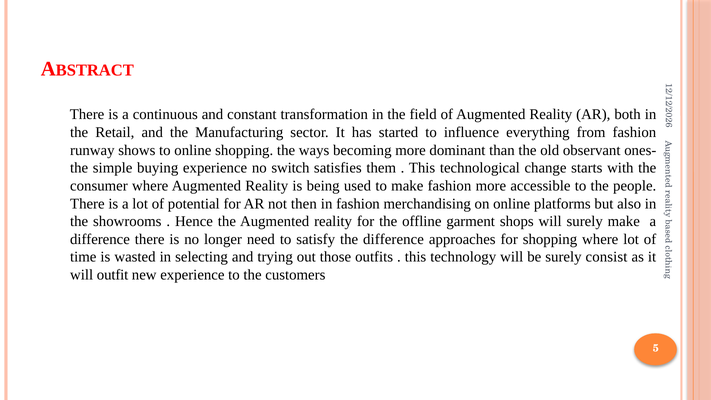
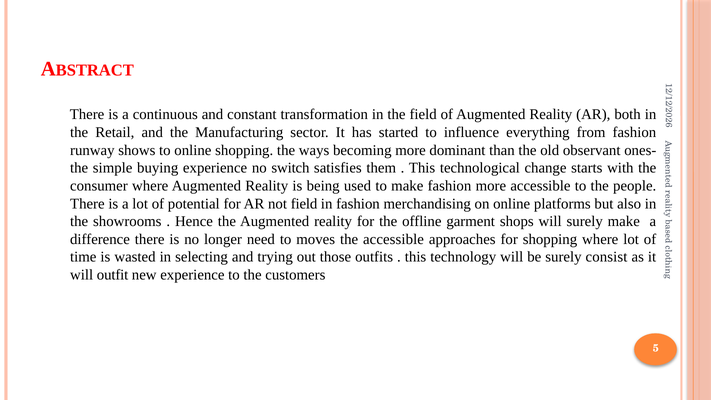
not then: then -> field
satisfy: satisfy -> moves
the difference: difference -> accessible
